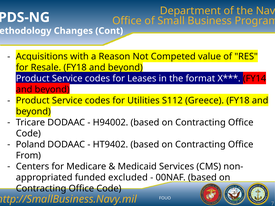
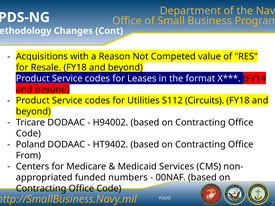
Greece: Greece -> Circuits
excluded: excluded -> numbers
